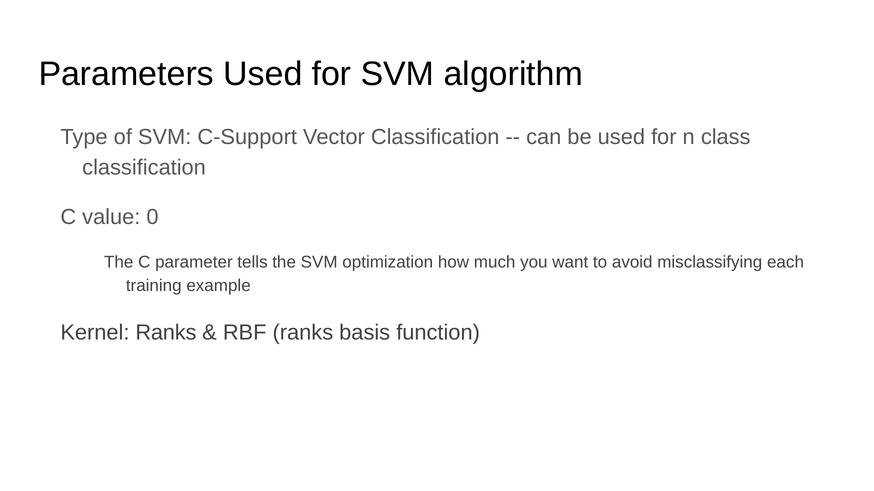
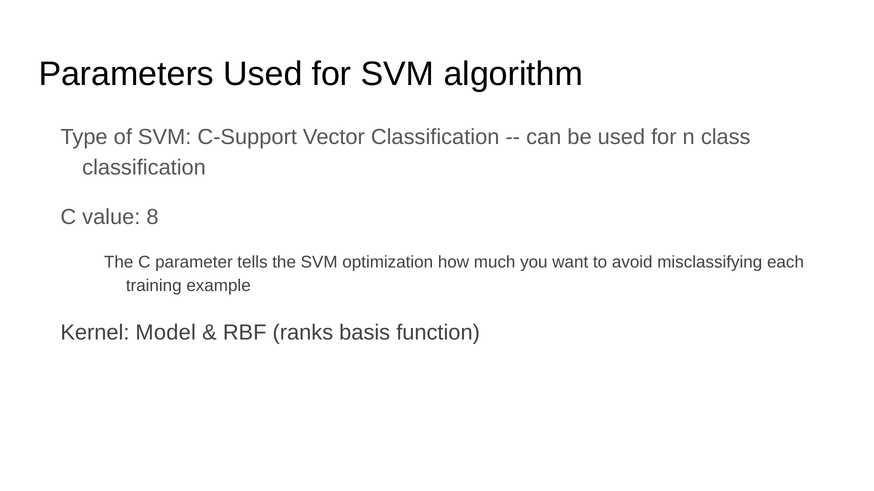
0: 0 -> 8
Kernel Ranks: Ranks -> Model
